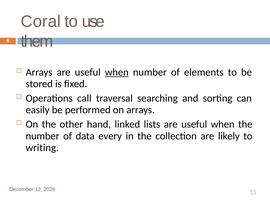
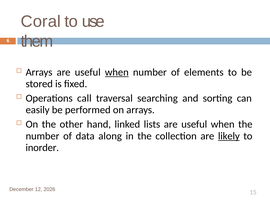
every: every -> along
likely underline: none -> present
writing: writing -> inorder
